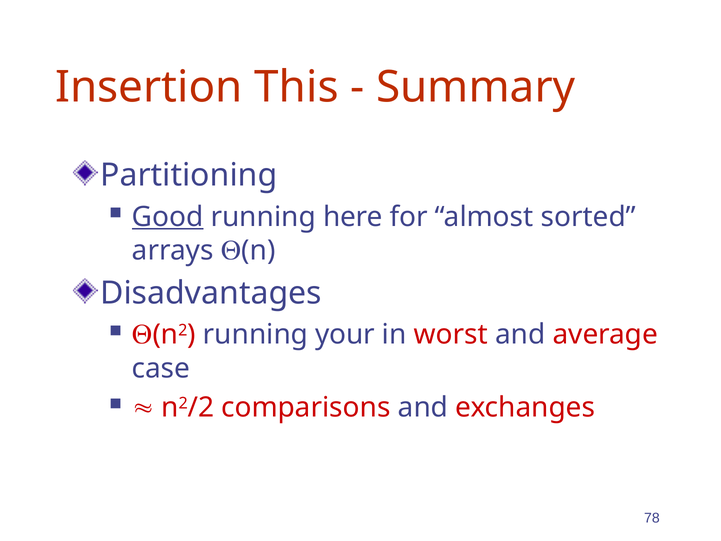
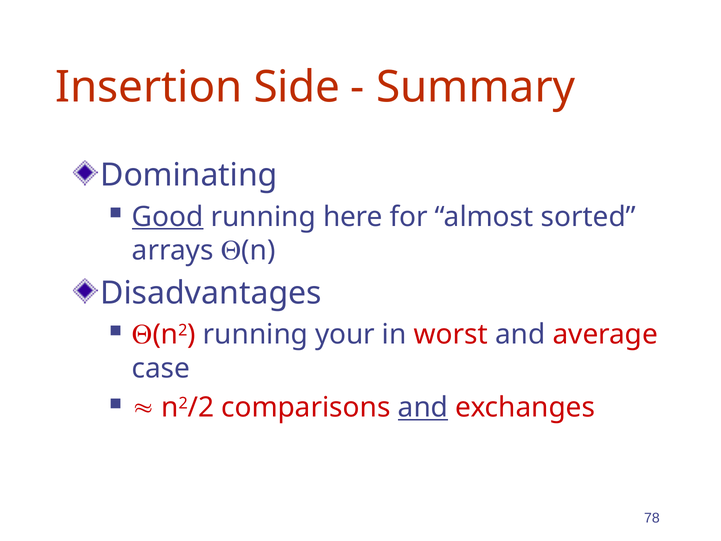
This: This -> Side
Partitioning: Partitioning -> Dominating
and at (423, 407) underline: none -> present
